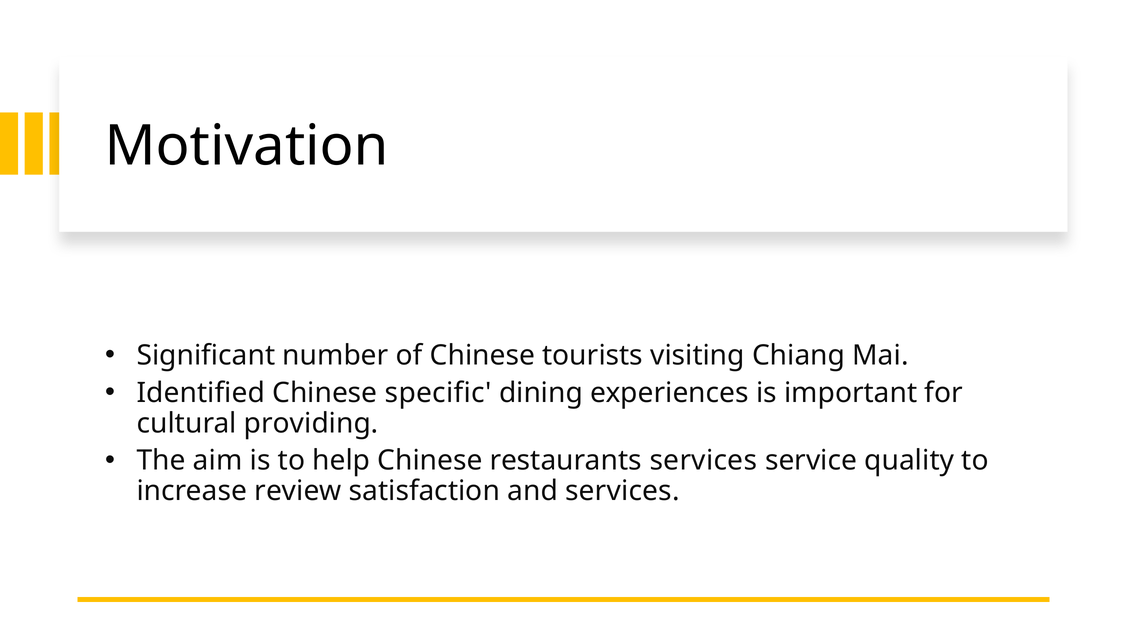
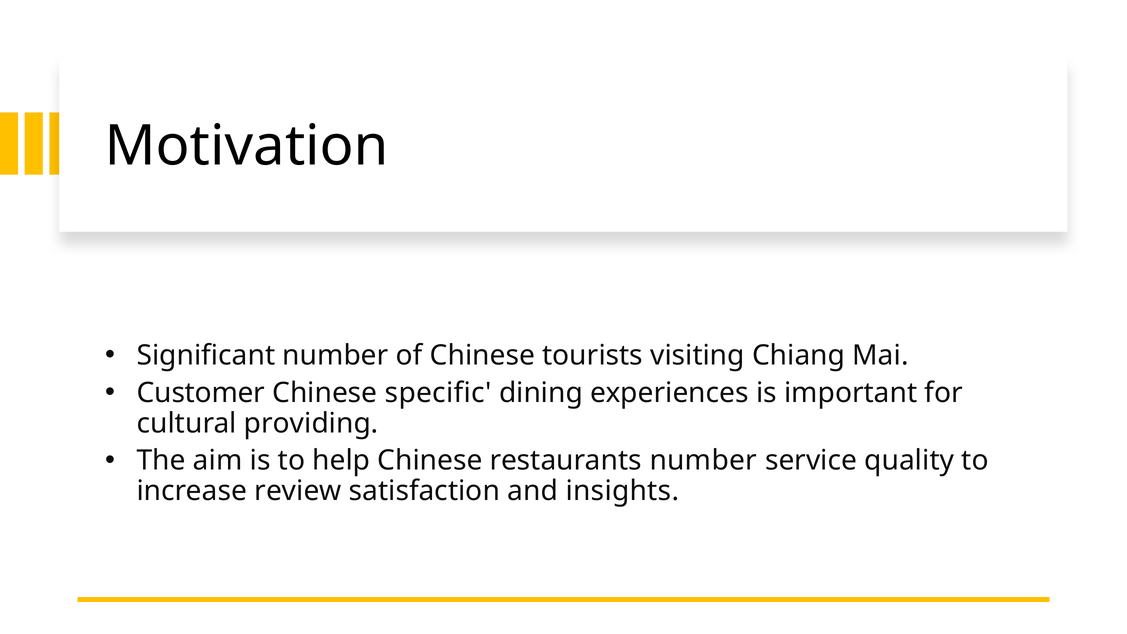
Identified: Identified -> Customer
restaurants services: services -> number
and services: services -> insights
